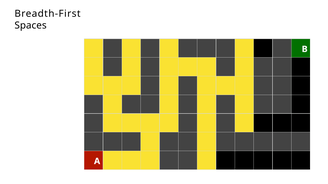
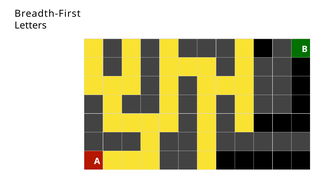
Spaces: Spaces -> Letters
